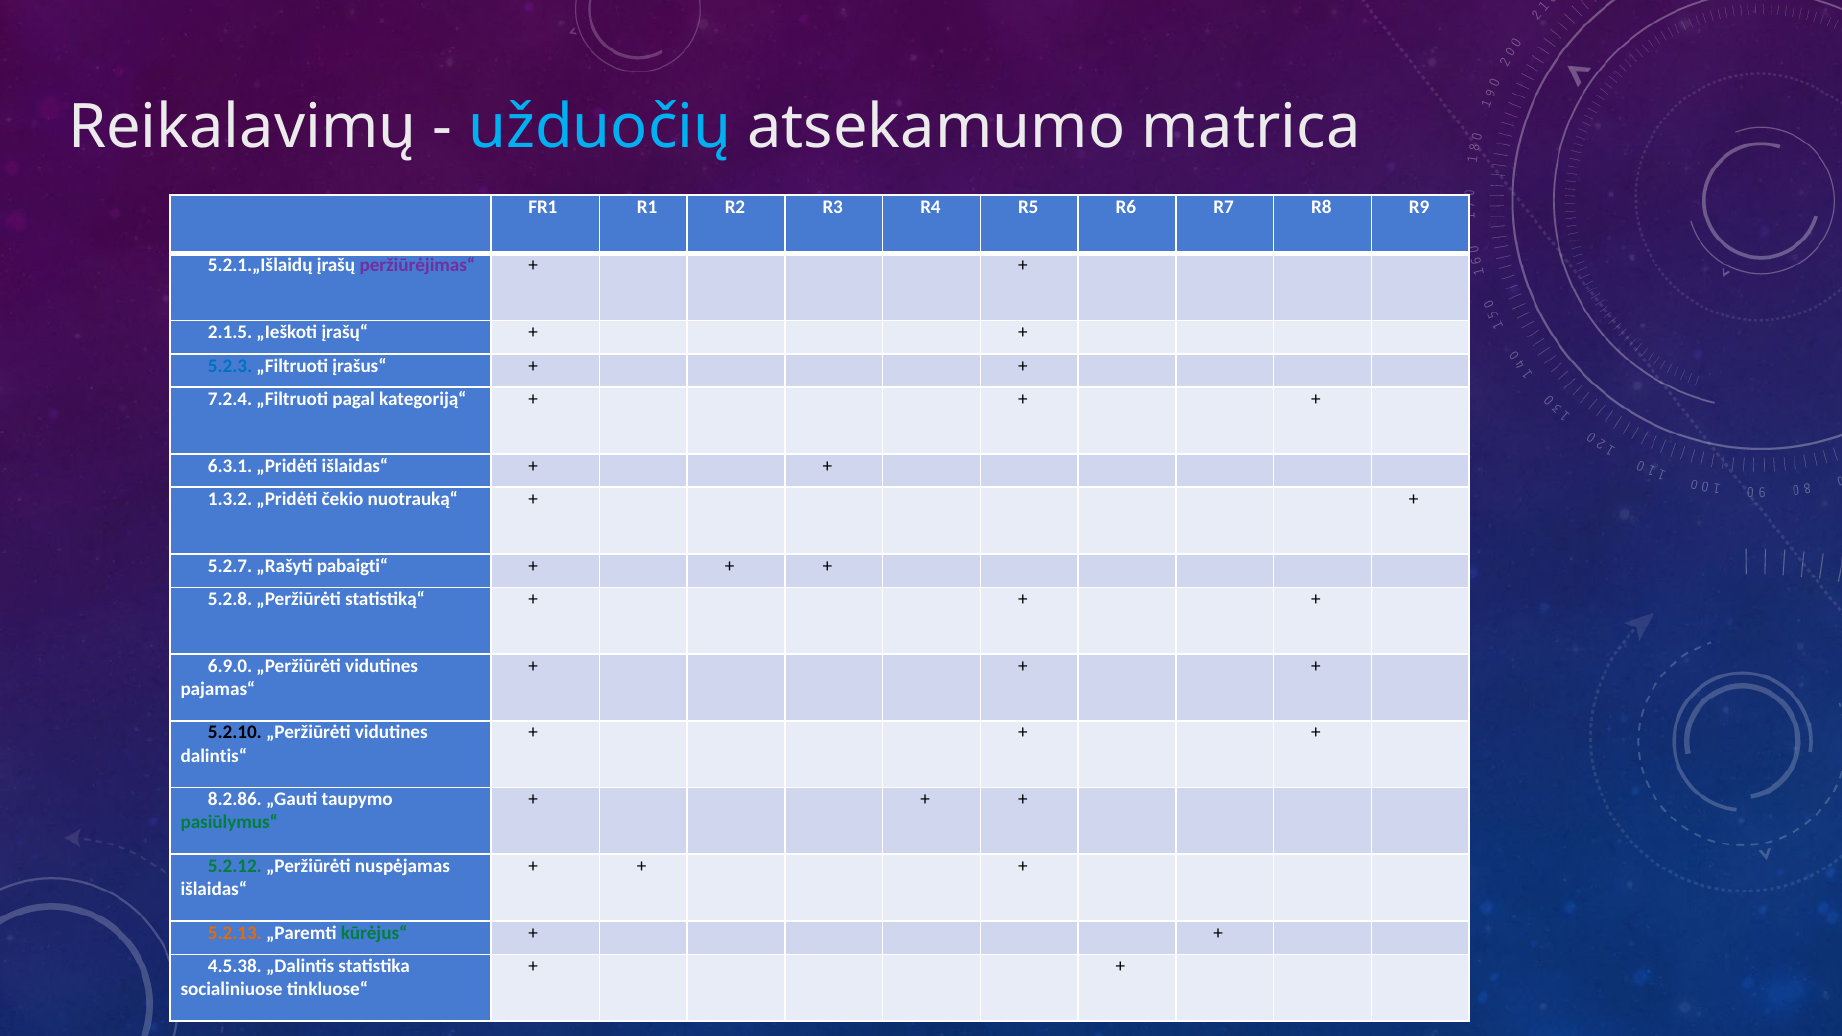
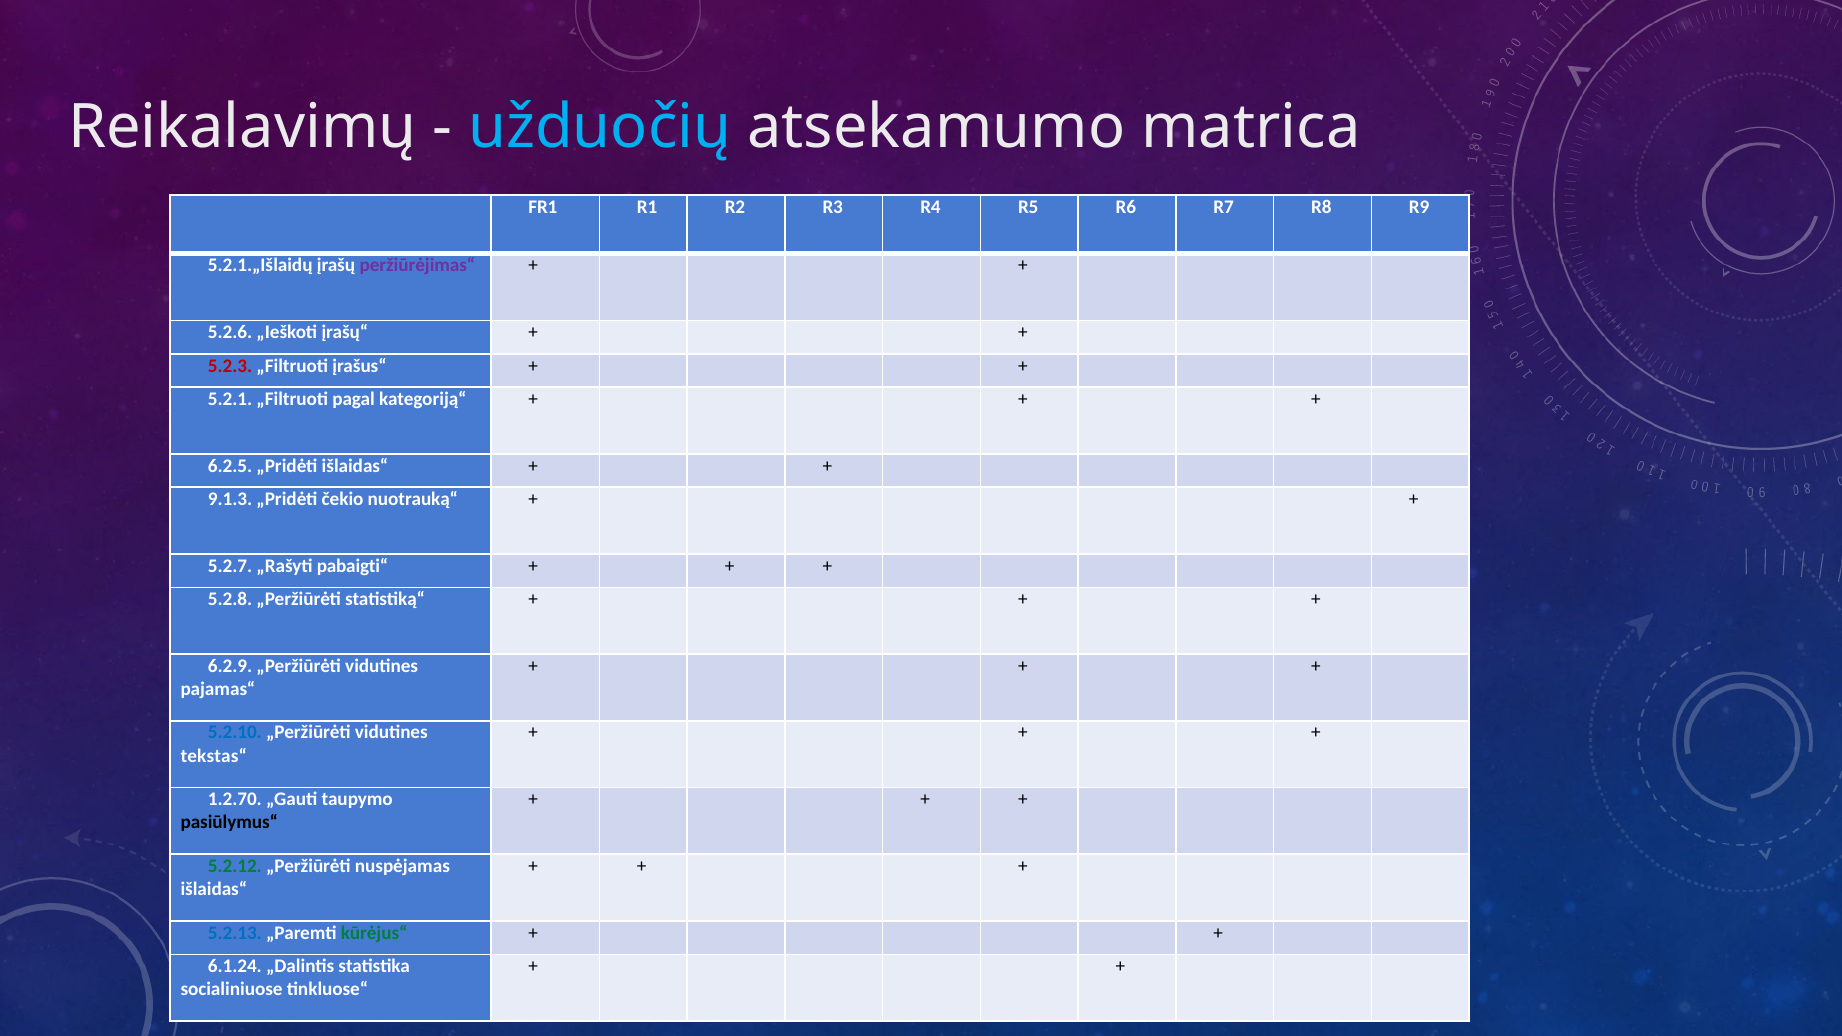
2.1.5: 2.1.5 -> 5.2.6
5.2.3 colour: blue -> red
7.2.4: 7.2.4 -> 5.2.1
6.3.1: 6.3.1 -> 6.2.5
1.3.2: 1.3.2 -> 9.1.3
6.9.0: 6.9.0 -> 6.2.9
5.2.10 colour: black -> blue
dalintis“: dalintis“ -> tekstas“
8.2.86: 8.2.86 -> 1.2.70
pasiūlymus“ colour: green -> black
5.2.13 colour: orange -> blue
4.5.38: 4.5.38 -> 6.1.24
